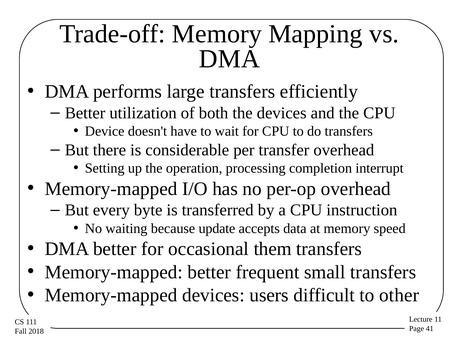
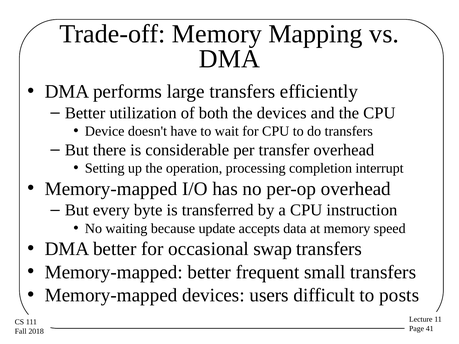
them: them -> swap
other: other -> posts
